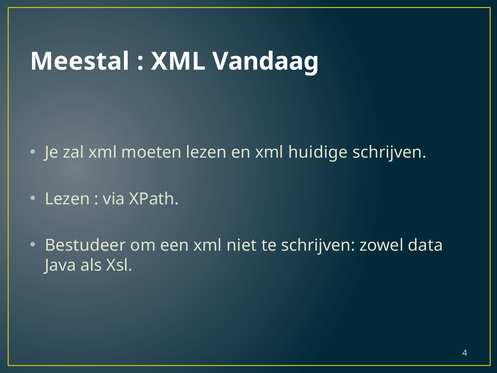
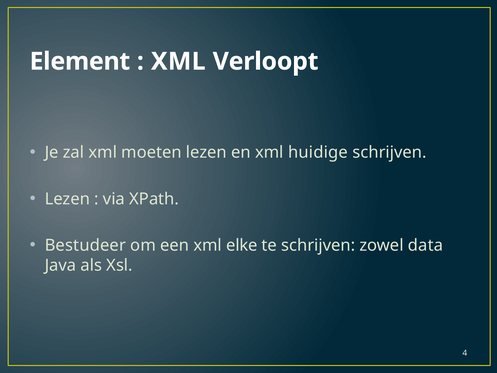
Meestal: Meestal -> Element
Vandaag: Vandaag -> Verloopt
niet: niet -> elke
